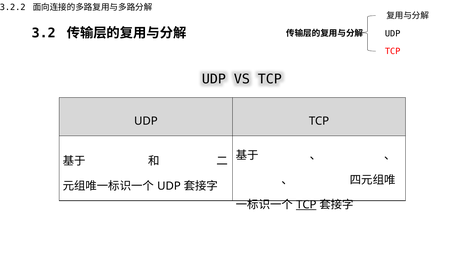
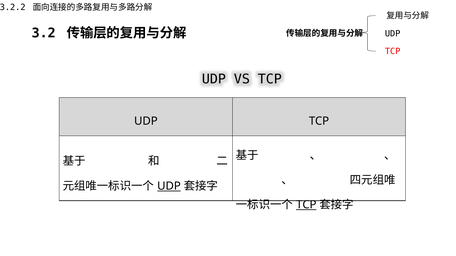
UDP at (169, 186) underline: none -> present
